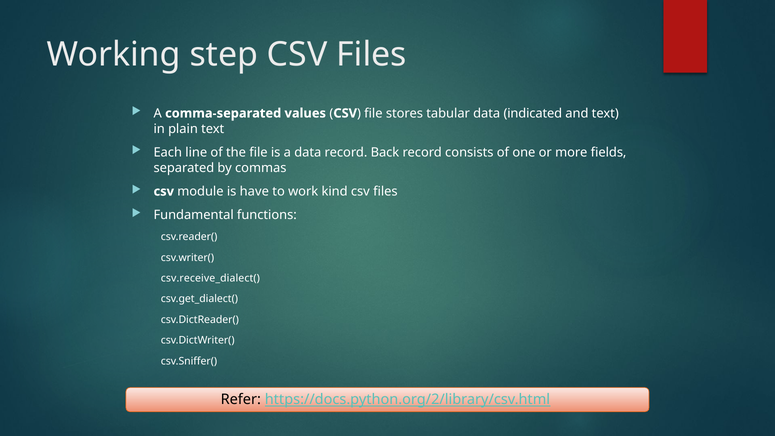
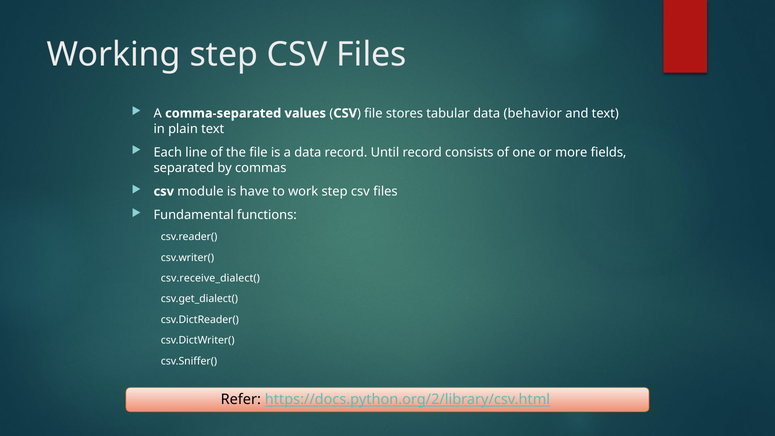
indicated: indicated -> behavior
Back: Back -> Until
work kind: kind -> step
